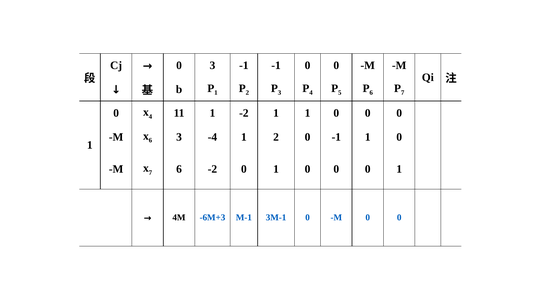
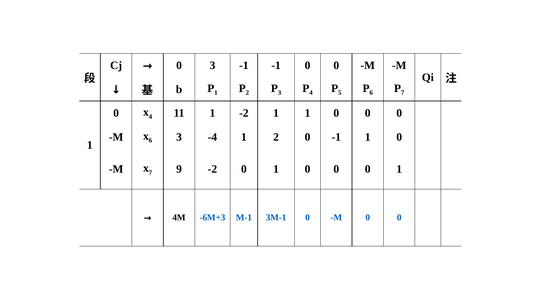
6 at (179, 169): 6 -> 9
